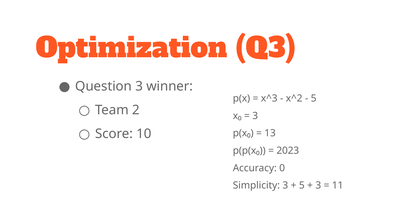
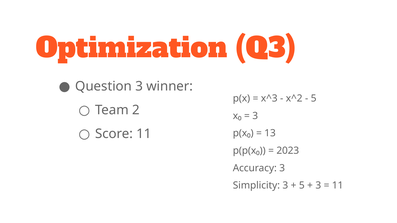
Score 10: 10 -> 11
Accuracy 0: 0 -> 3
